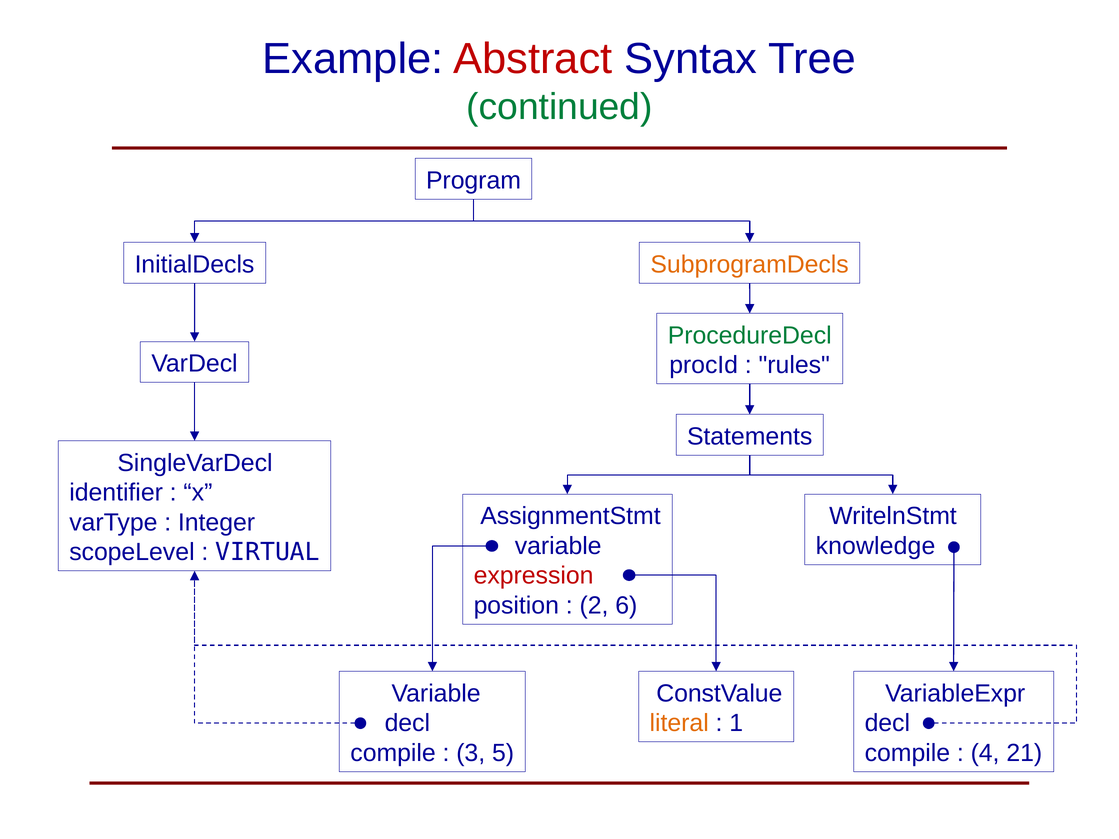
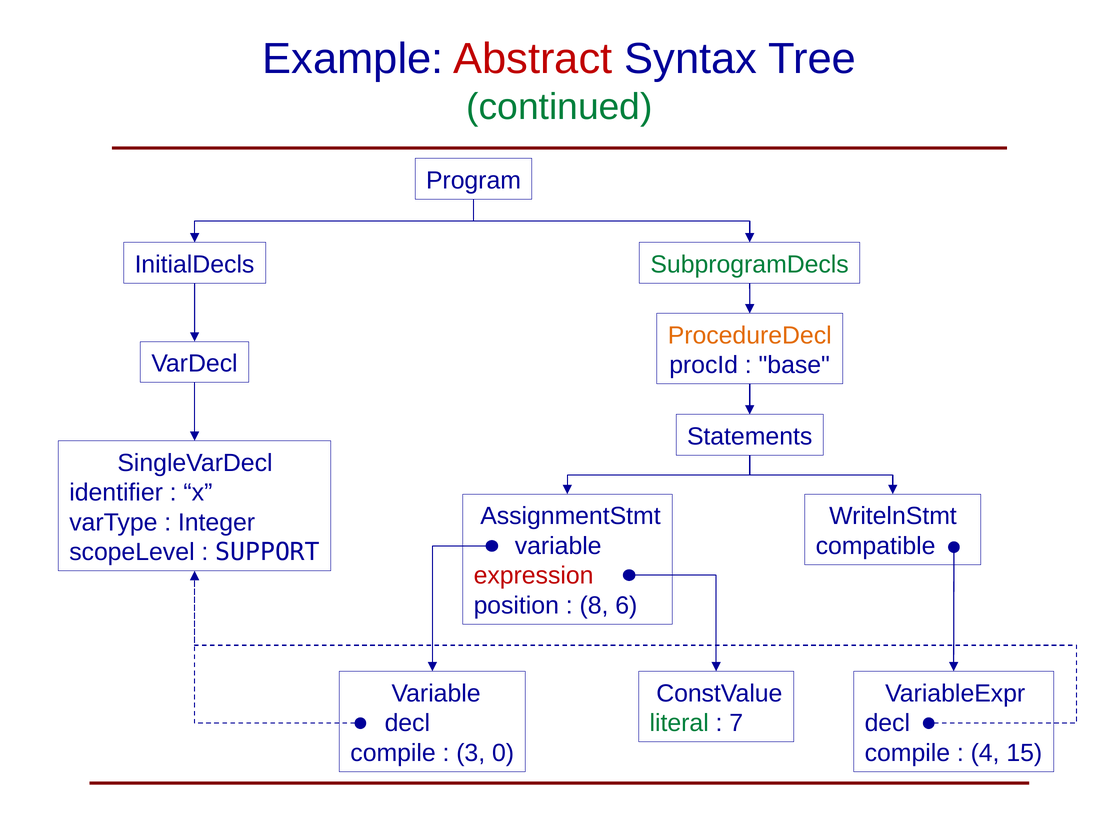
SubprogramDecls colour: orange -> green
ProcedureDecl colour: green -> orange
rules: rules -> base
knowledge: knowledge -> compatible
VIRTUAL: VIRTUAL -> SUPPORT
2: 2 -> 8
literal colour: orange -> green
1: 1 -> 7
5: 5 -> 0
21: 21 -> 15
